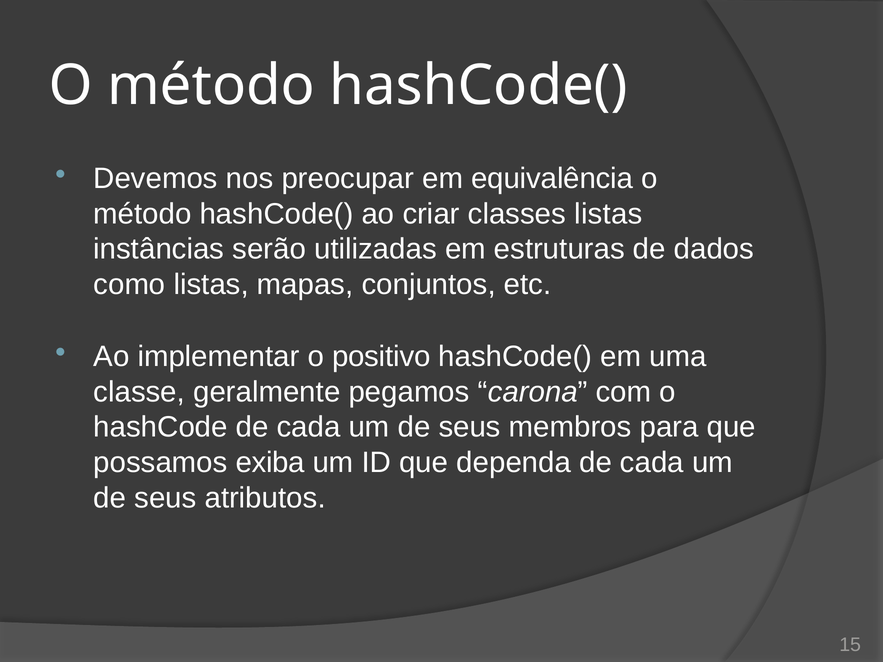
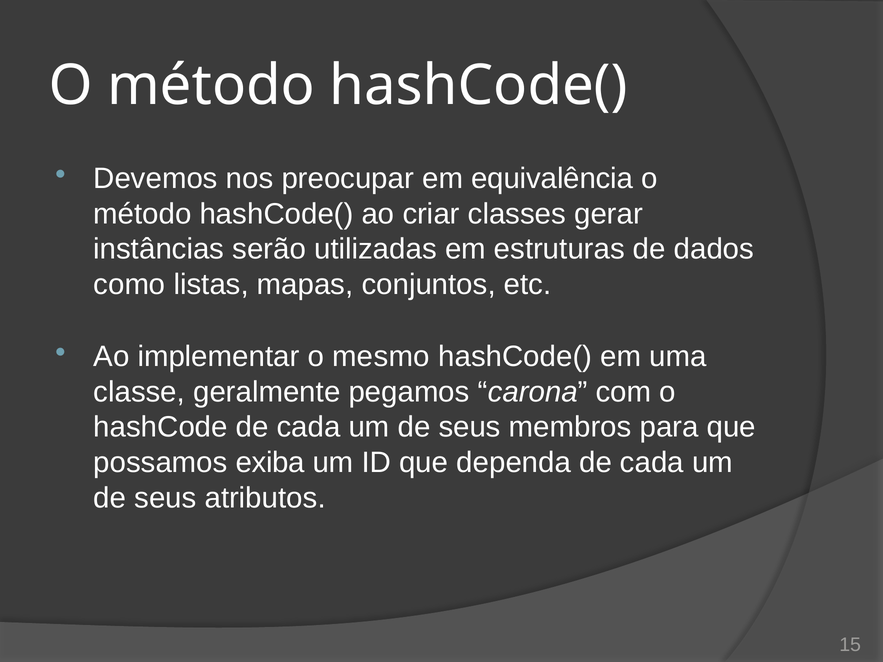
classes listas: listas -> gerar
positivo: positivo -> mesmo
